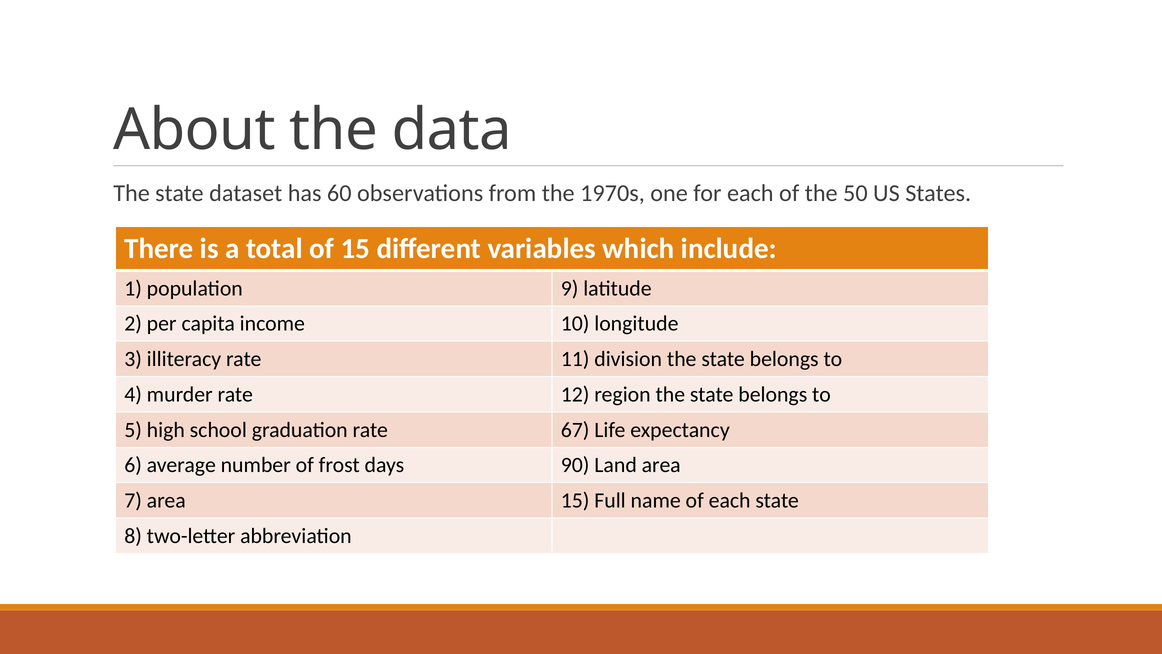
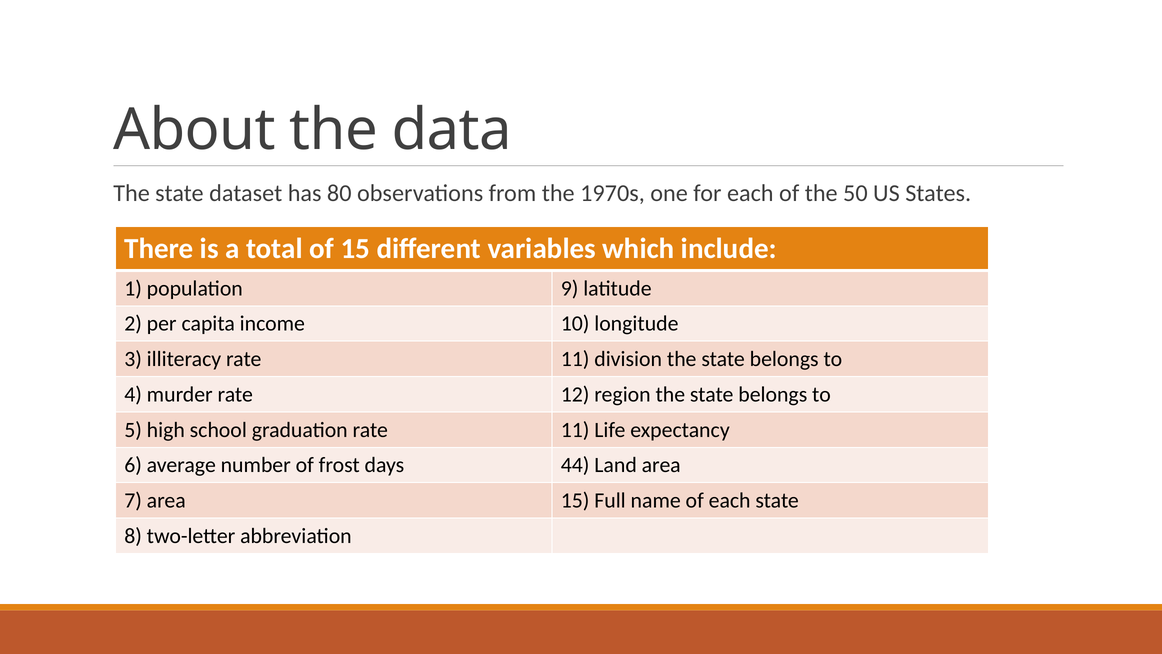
60: 60 -> 80
graduation rate 67: 67 -> 11
90: 90 -> 44
